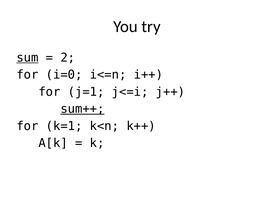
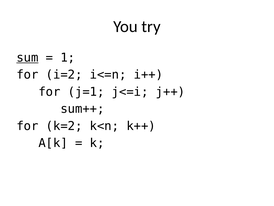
2: 2 -> 1
i=0: i=0 -> i=2
sum++ underline: present -> none
k=1: k=1 -> k=2
